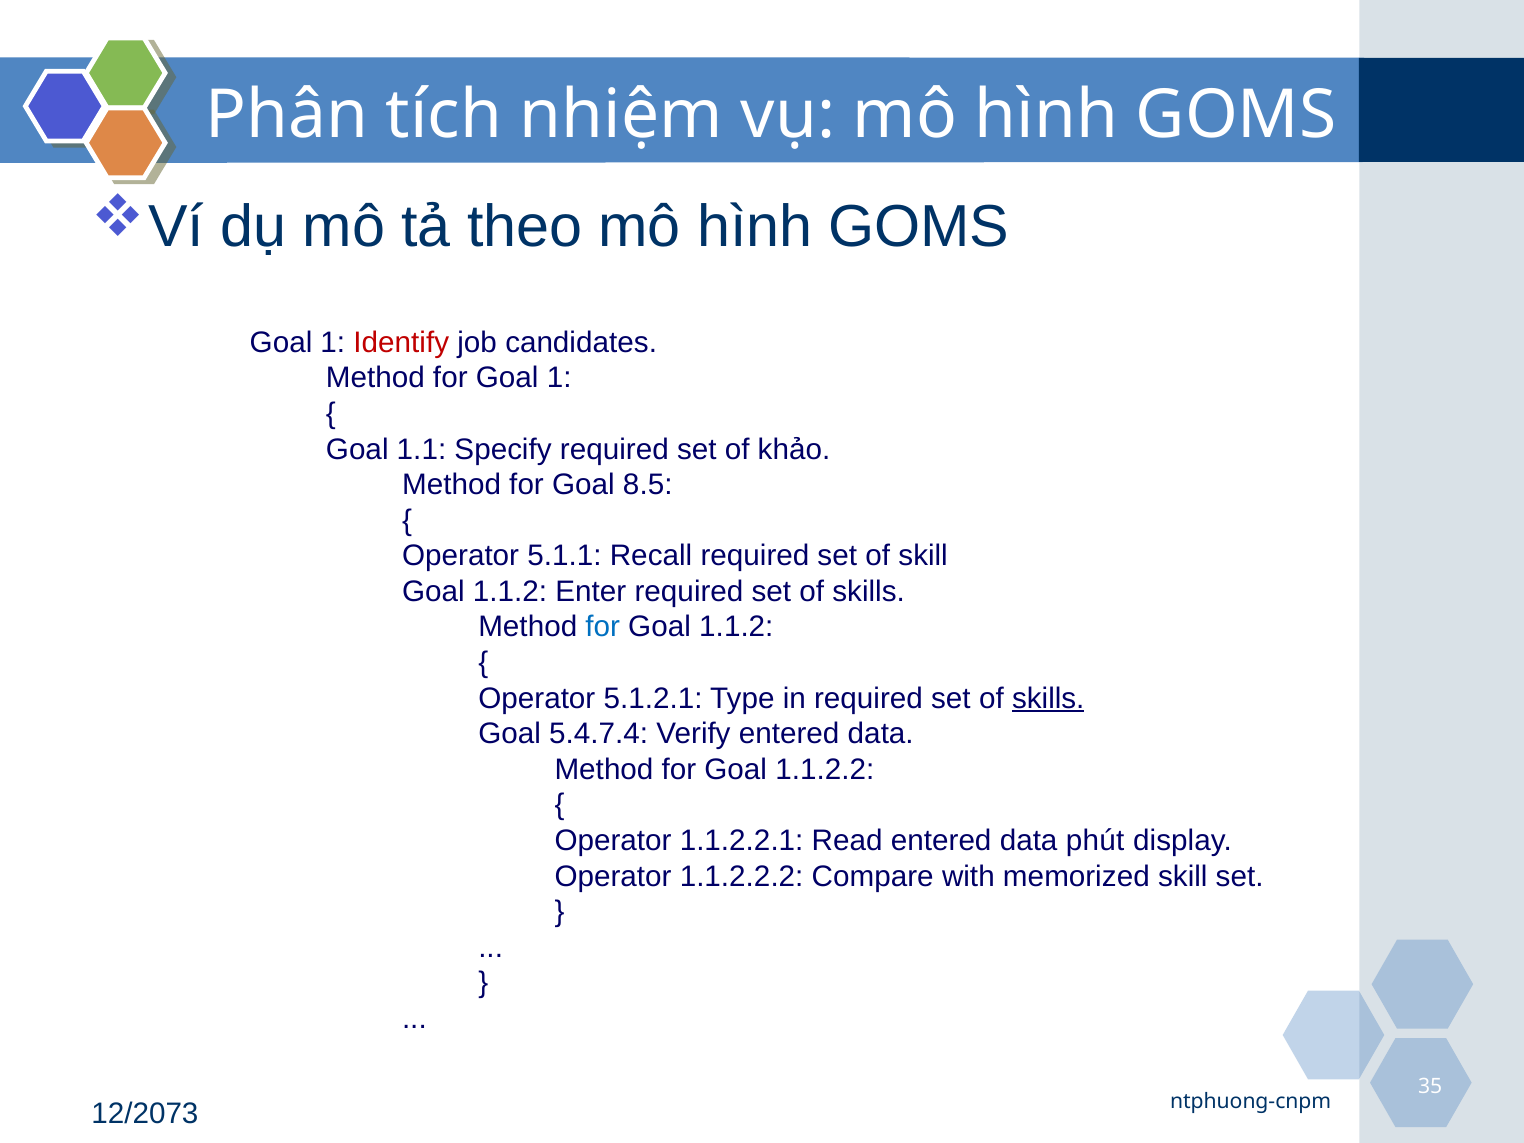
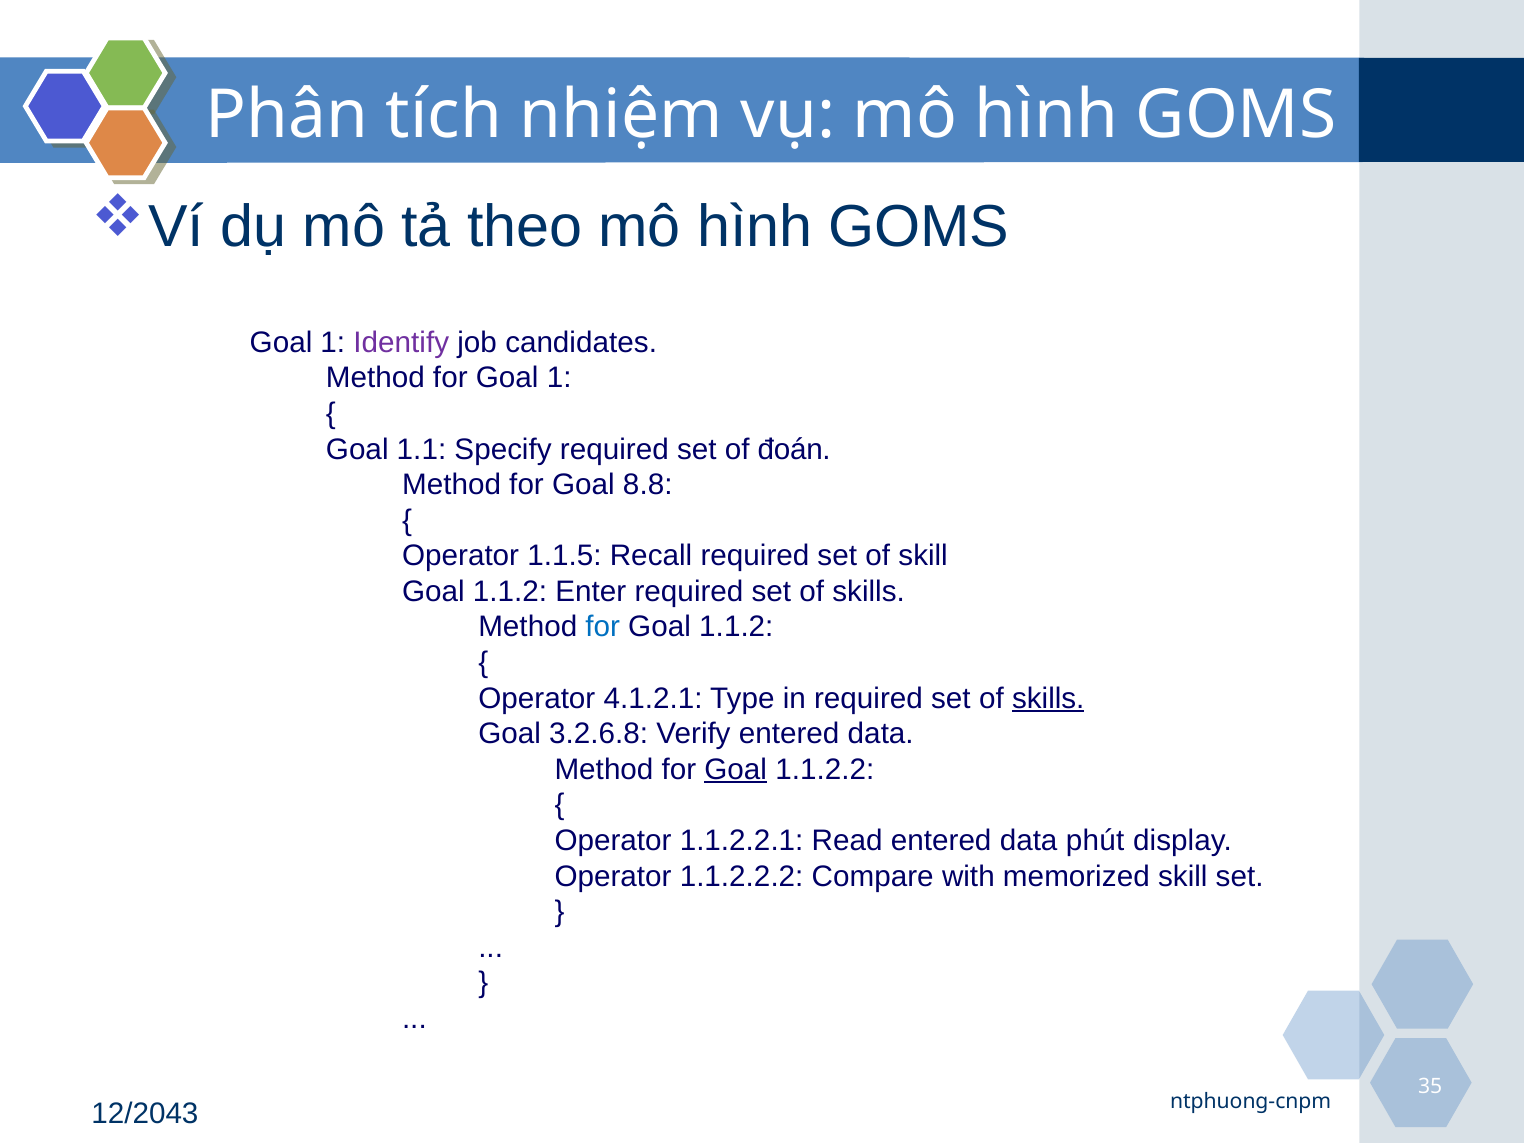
Identify colour: red -> purple
khảo: khảo -> đoán
8.5: 8.5 -> 8.8
5.1.1: 5.1.1 -> 1.1.5
5.1.2.1: 5.1.2.1 -> 4.1.2.1
5.4.7.4: 5.4.7.4 -> 3.2.6.8
Goal at (736, 769) underline: none -> present
12/2073: 12/2073 -> 12/2043
